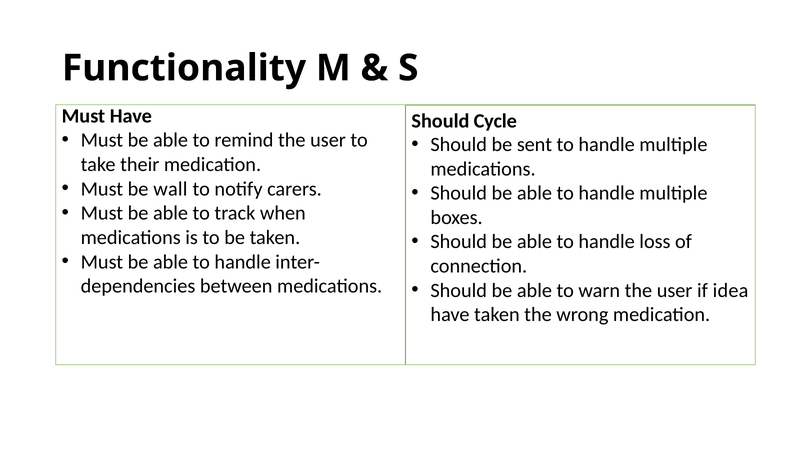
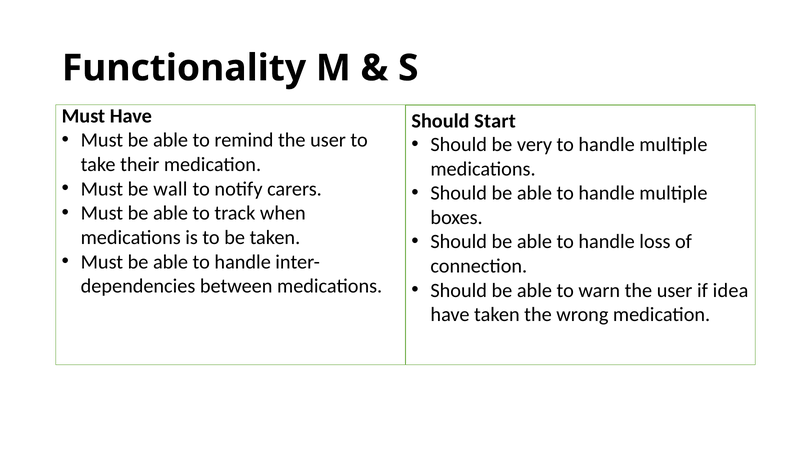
Cycle: Cycle -> Start
sent: sent -> very
